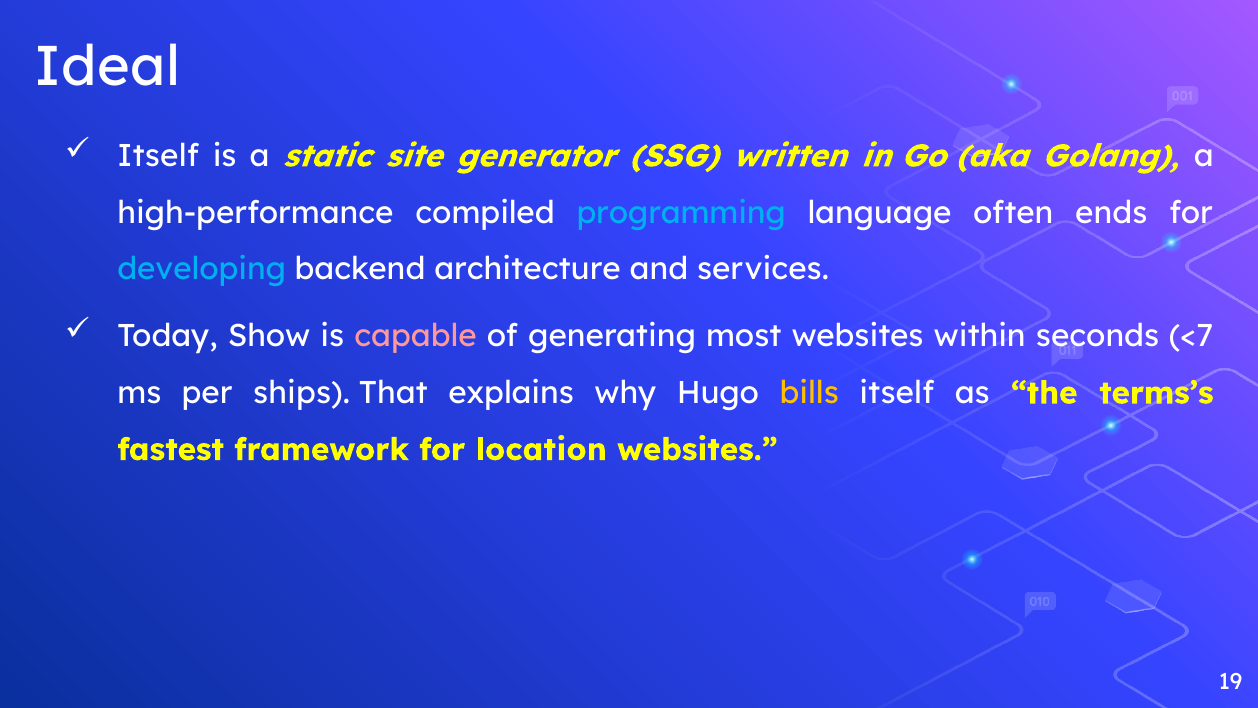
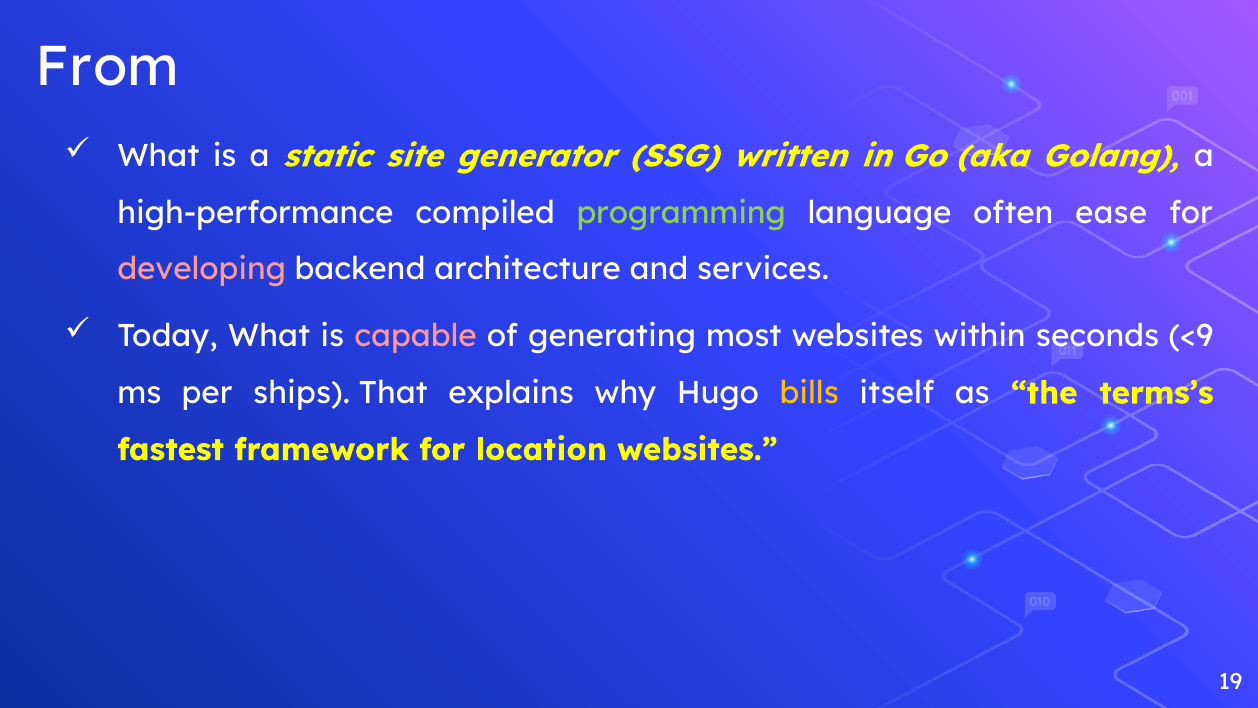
Ideal: Ideal -> From
Itself at (158, 156): Itself -> What
programming colour: light blue -> light green
ends: ends -> ease
developing colour: light blue -> pink
Today Show: Show -> What
<7: <7 -> <9
